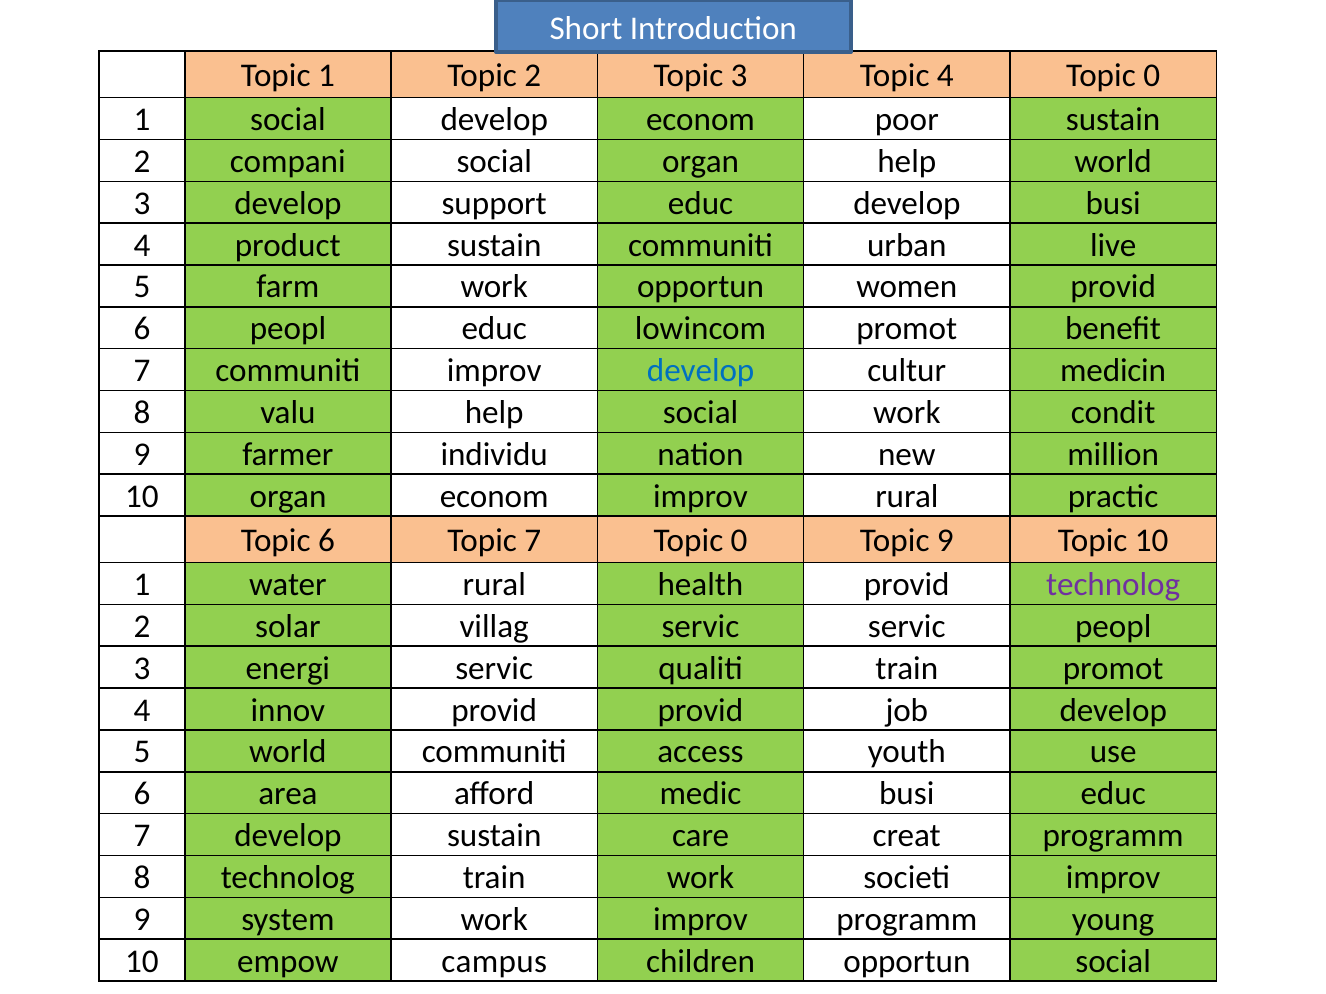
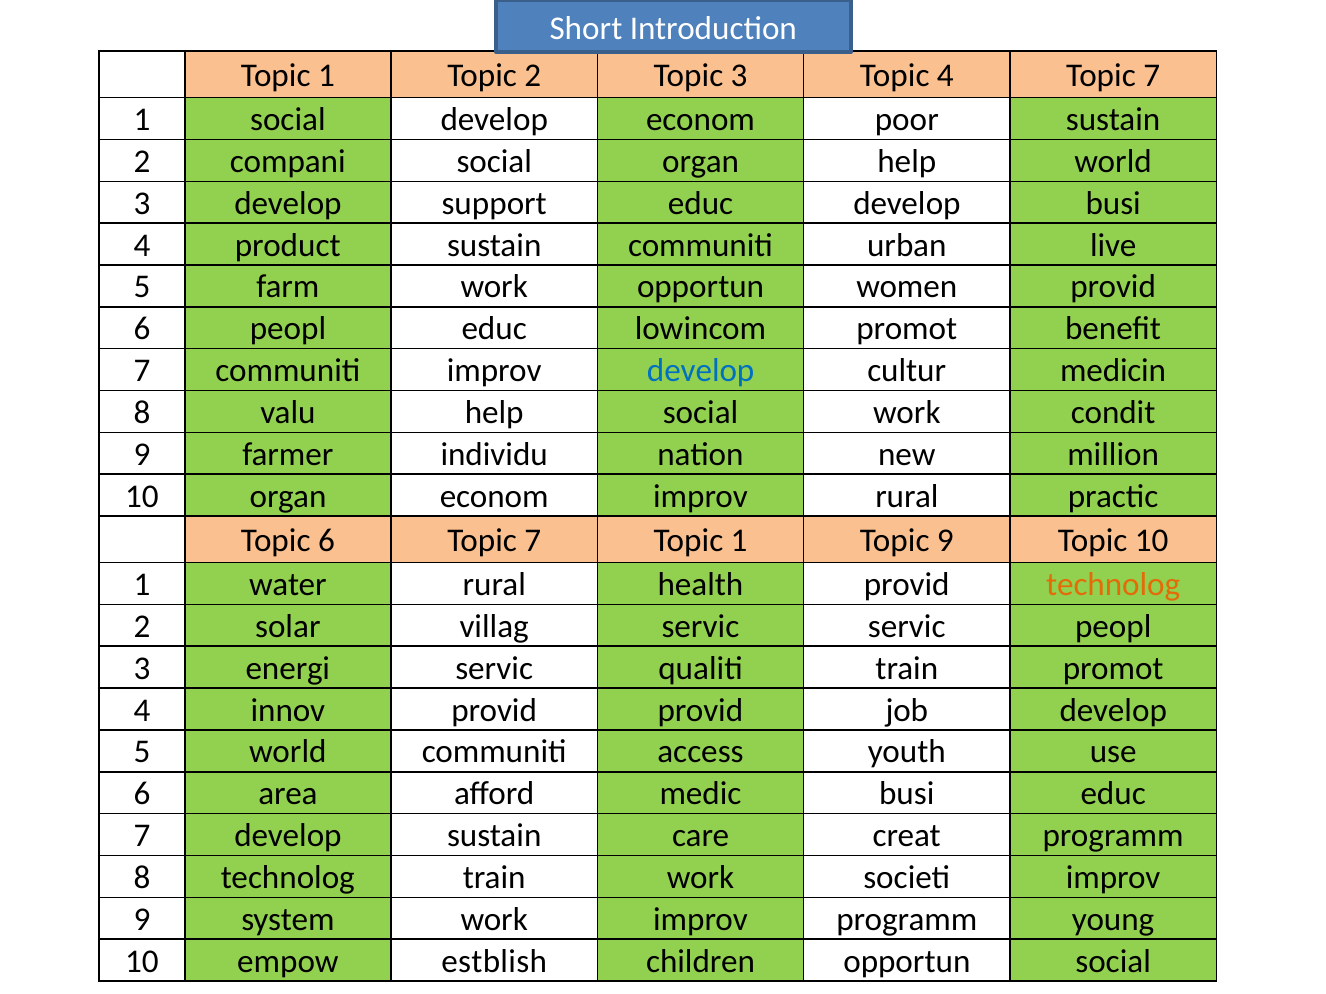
4 Topic 0: 0 -> 7
7 Topic 0: 0 -> 1
technolog at (1113, 585) colour: purple -> orange
campus: campus -> estblish
